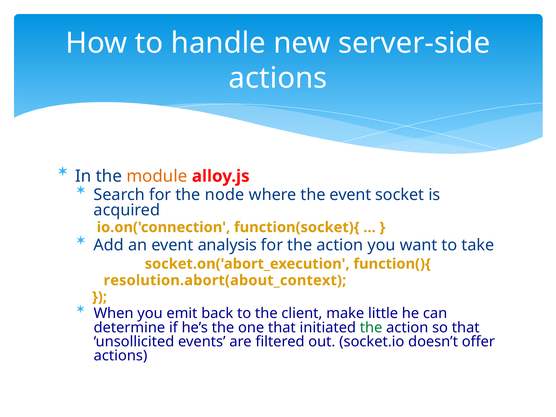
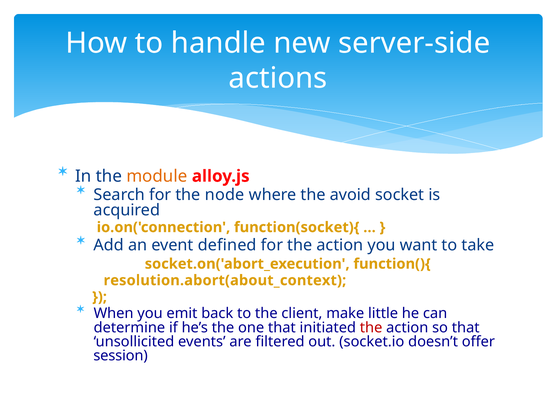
the event: event -> avoid
analysis: analysis -> defined
the at (371, 328) colour: green -> red
actions at (120, 356): actions -> session
